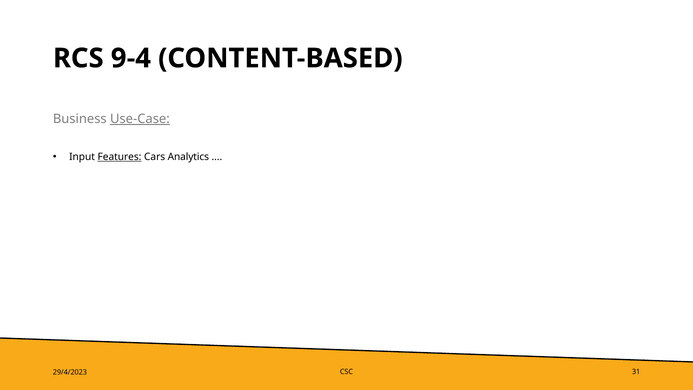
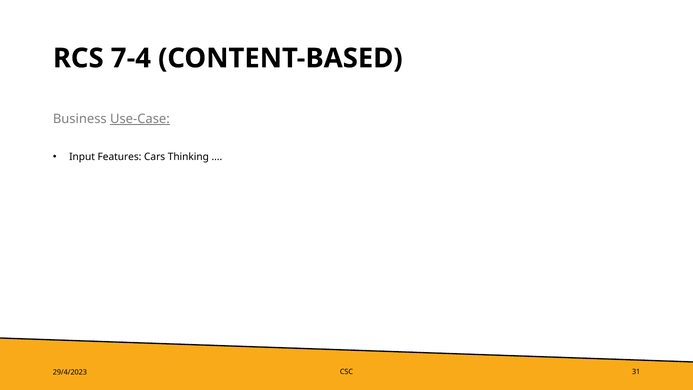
9-4: 9-4 -> 7-4
Features underline: present -> none
Analytics: Analytics -> Thinking
